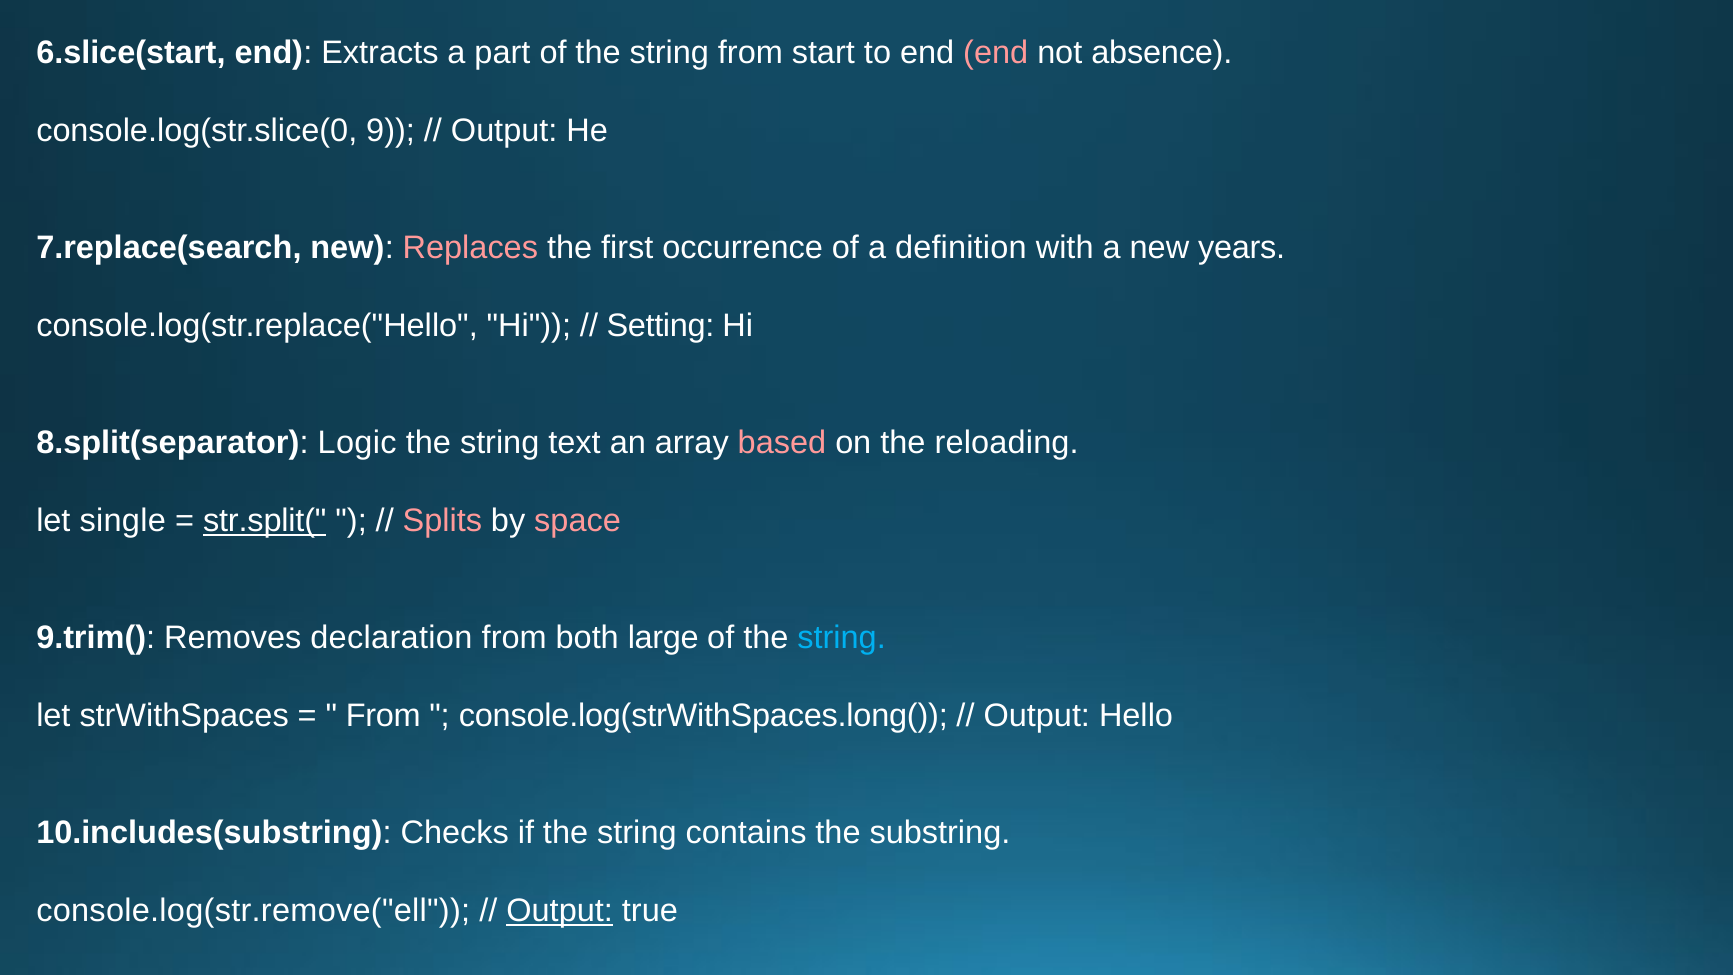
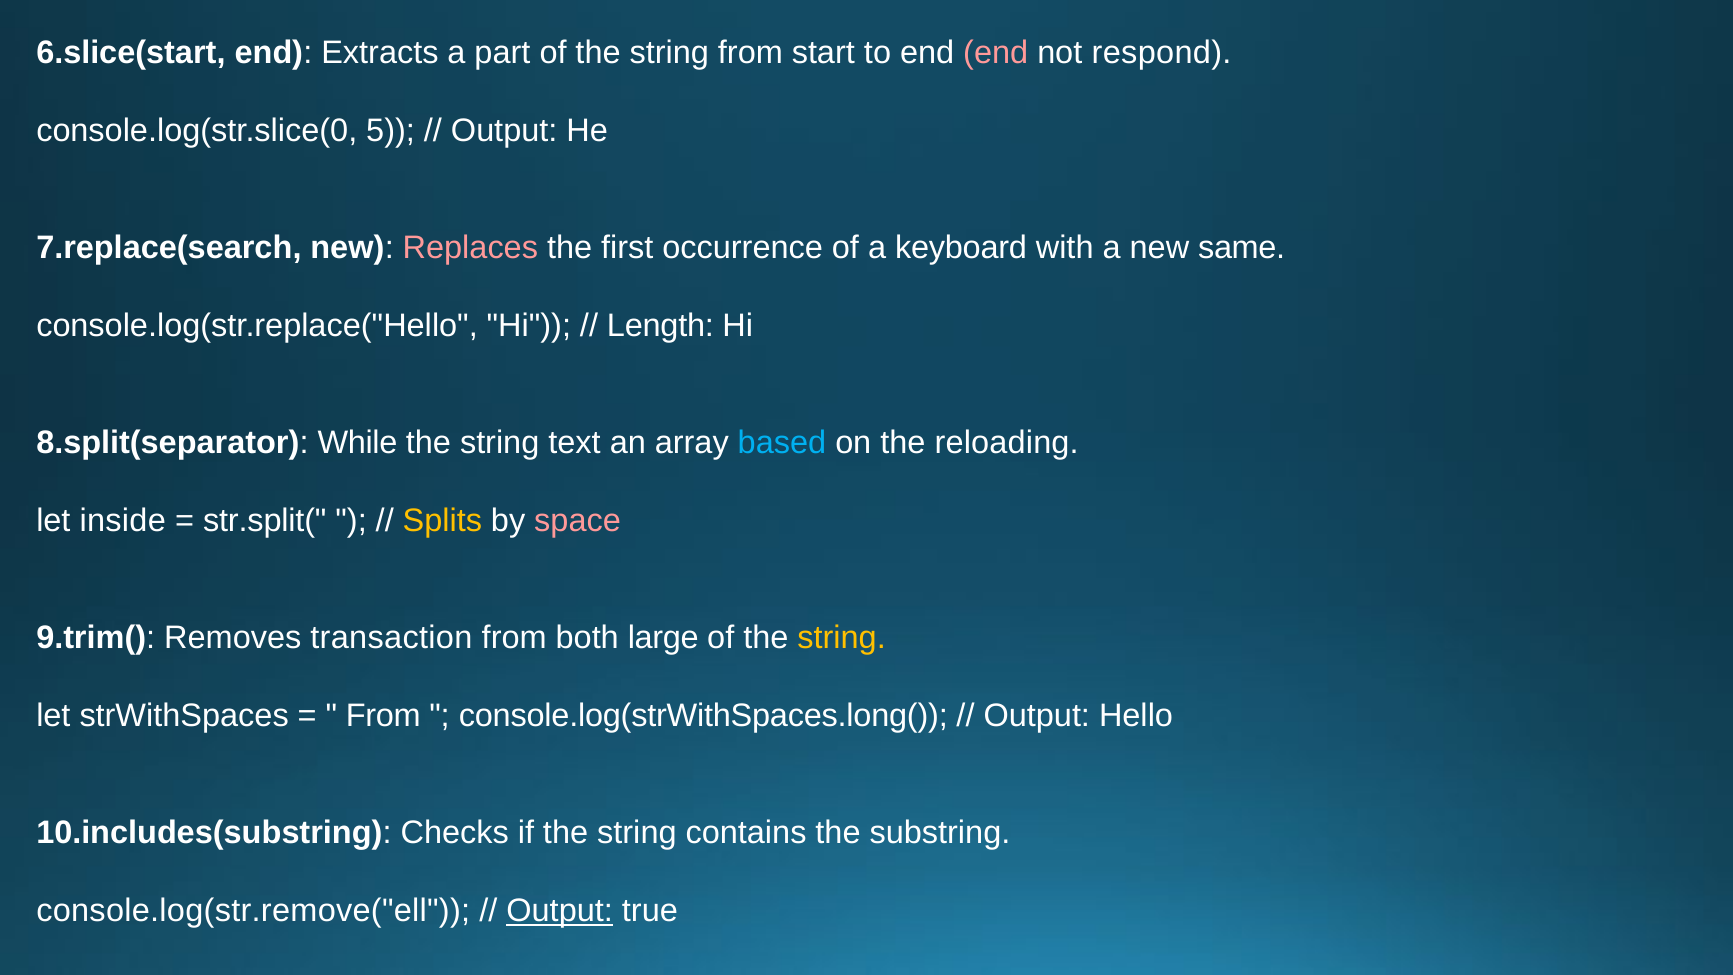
absence: absence -> respond
9: 9 -> 5
definition: definition -> keyboard
years: years -> same
Setting: Setting -> Length
Logic: Logic -> While
based colour: pink -> light blue
single: single -> inside
str.split( underline: present -> none
Splits colour: pink -> yellow
declaration: declaration -> transaction
string at (842, 638) colour: light blue -> yellow
